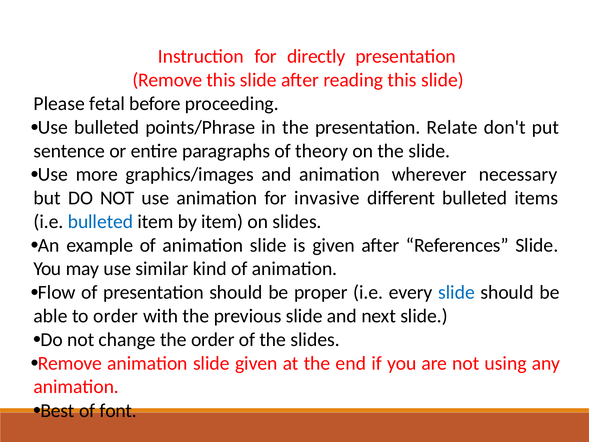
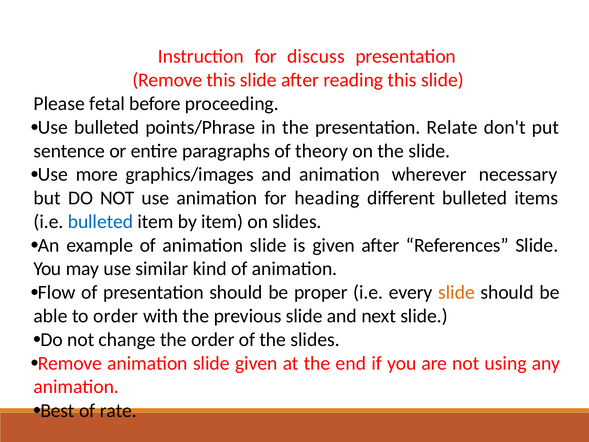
directly: directly -> discuss
invasive: invasive -> heading
slide at (456, 292) colour: blue -> orange
font: font -> rate
